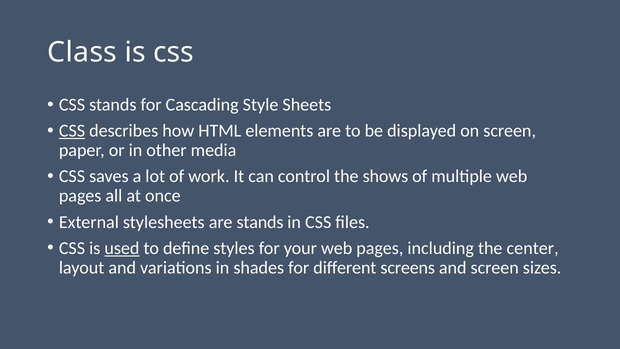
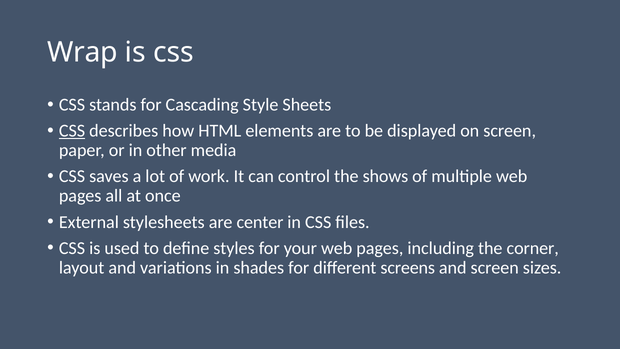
Class: Class -> Wrap
are stands: stands -> center
used underline: present -> none
center: center -> corner
